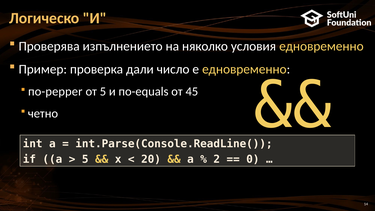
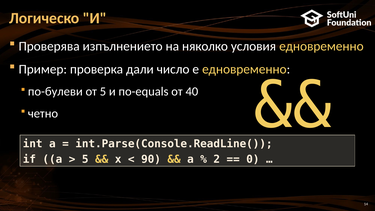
по-pepper: по-pepper -> по-булеви
45: 45 -> 40
20: 20 -> 90
